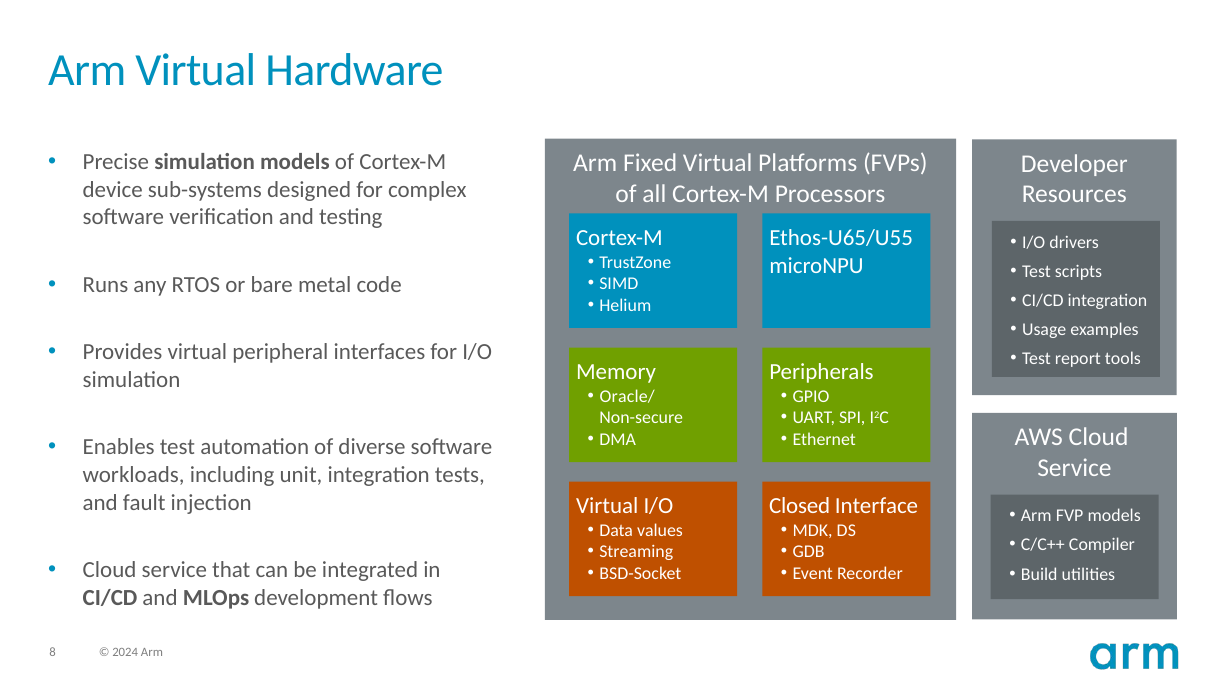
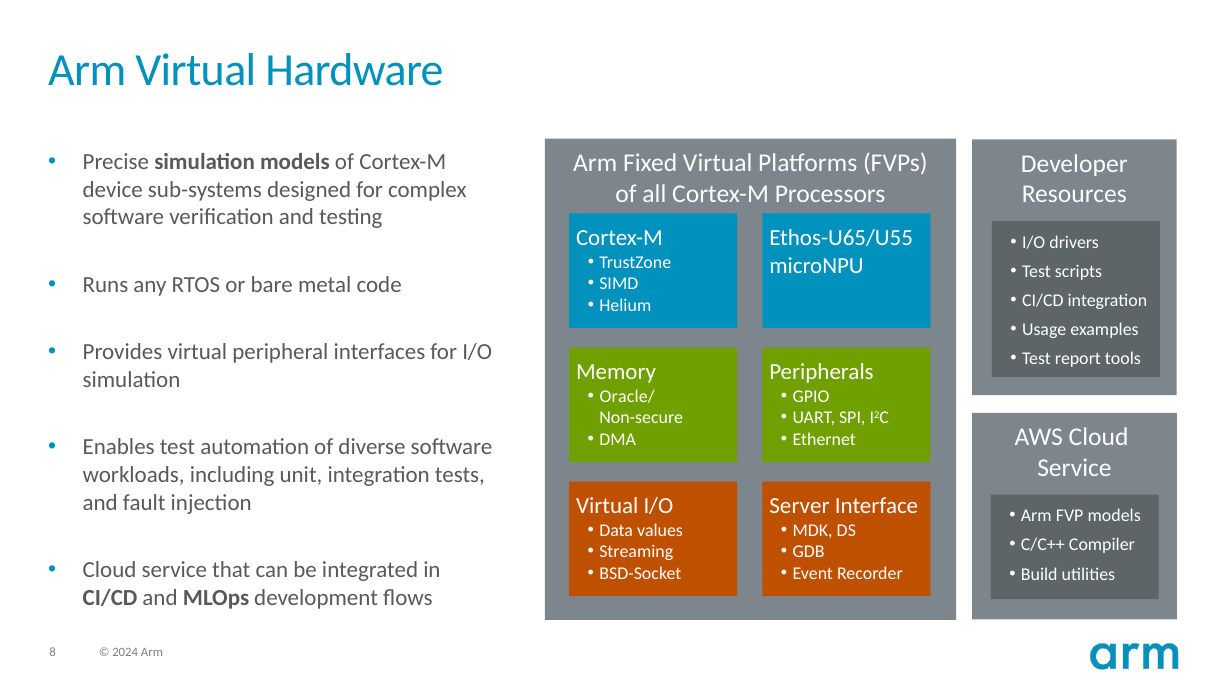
Closed: Closed -> Server
